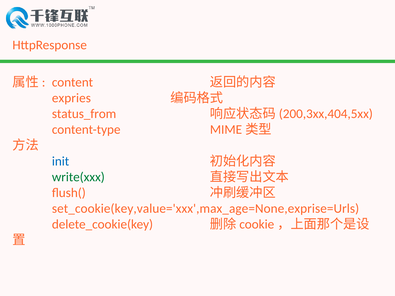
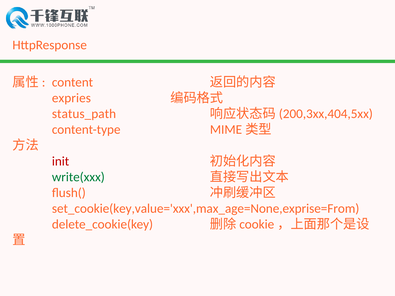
status_from: status_from -> status_path
init colour: blue -> red
set_cookie(key,value='xxx',max_age=None,exprise=Urls: set_cookie(key,value='xxx',max_age=None,exprise=Urls -> set_cookie(key,value='xxx',max_age=None,exprise=From
